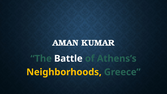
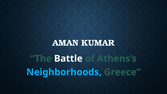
Neighborhoods colour: yellow -> light blue
